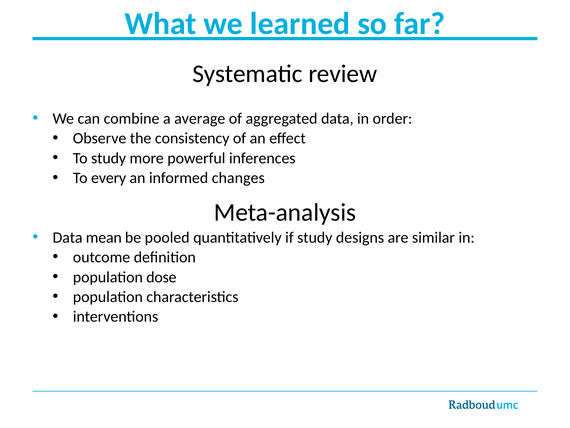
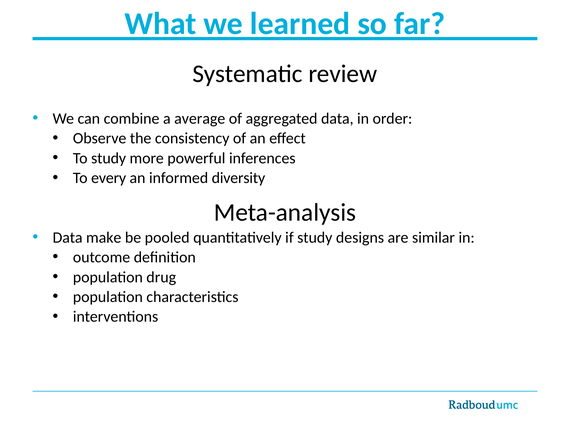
changes: changes -> diversity
mean: mean -> make
dose: dose -> drug
